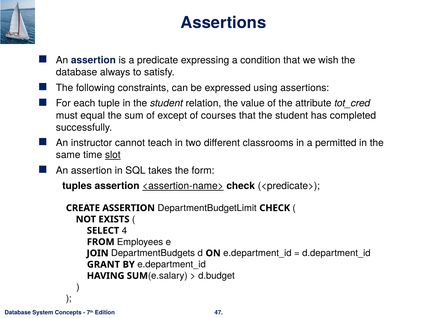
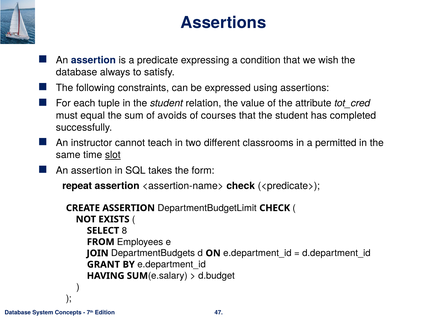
except: except -> avoids
tuples: tuples -> repeat
<assertion-name> underline: present -> none
4: 4 -> 8
